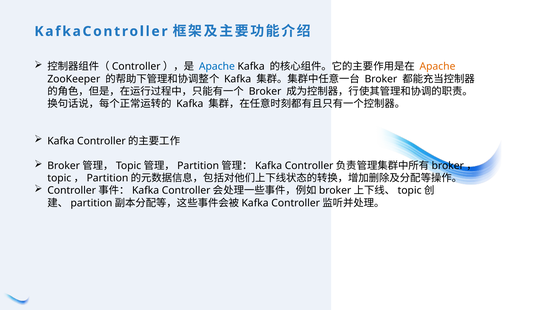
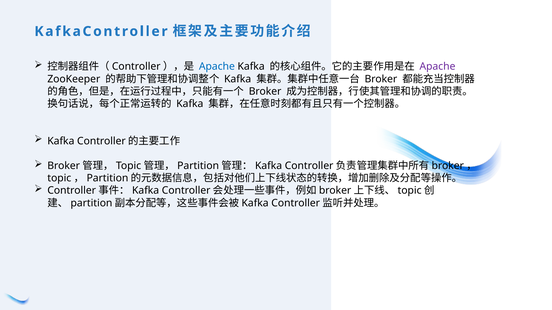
Apache at (437, 67) colour: orange -> purple
